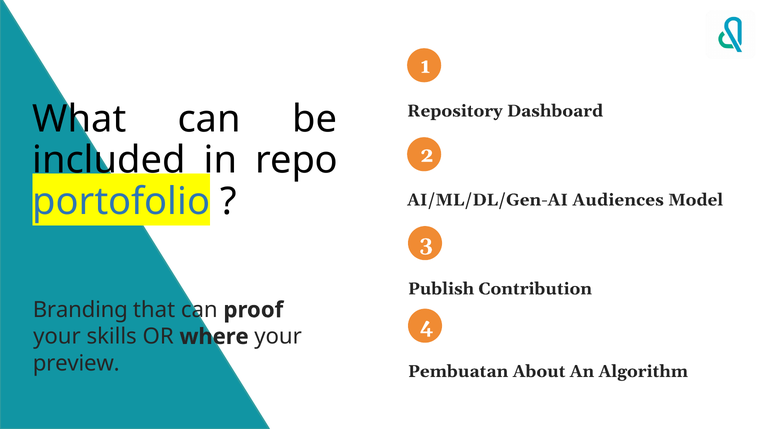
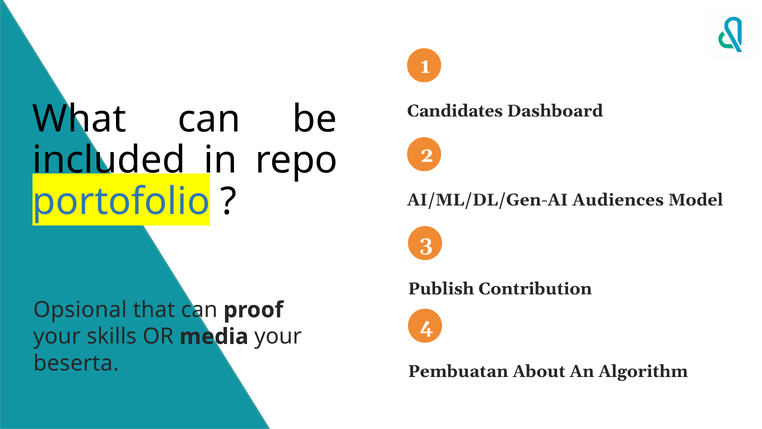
Repository: Repository -> Candidates
Branding: Branding -> Opsional
where: where -> media
preview: preview -> beserta
